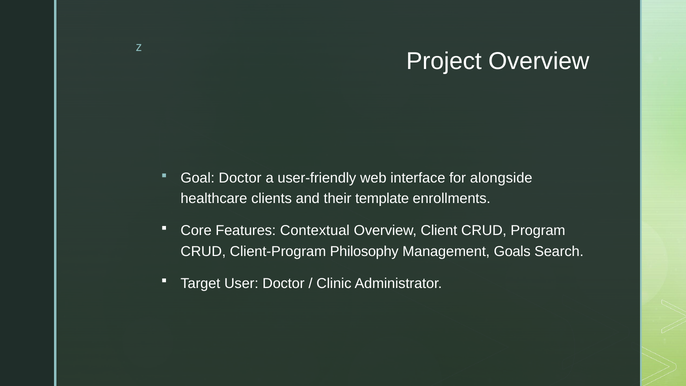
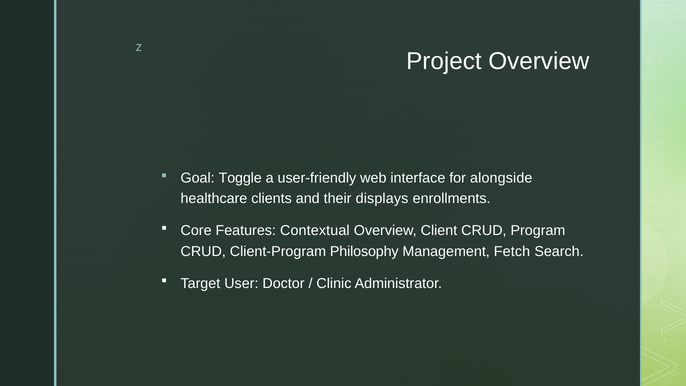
Goal Doctor: Doctor -> Toggle
template: template -> displays
Goals: Goals -> Fetch
